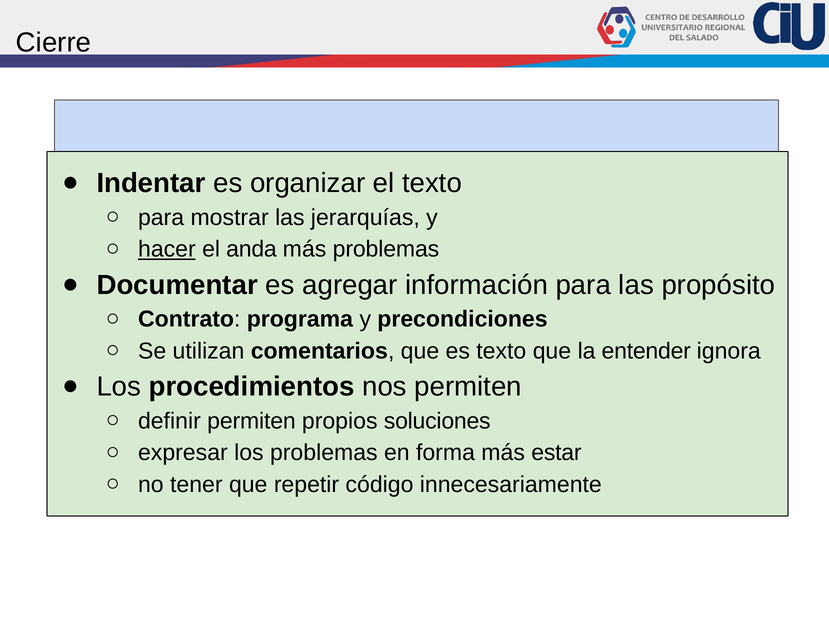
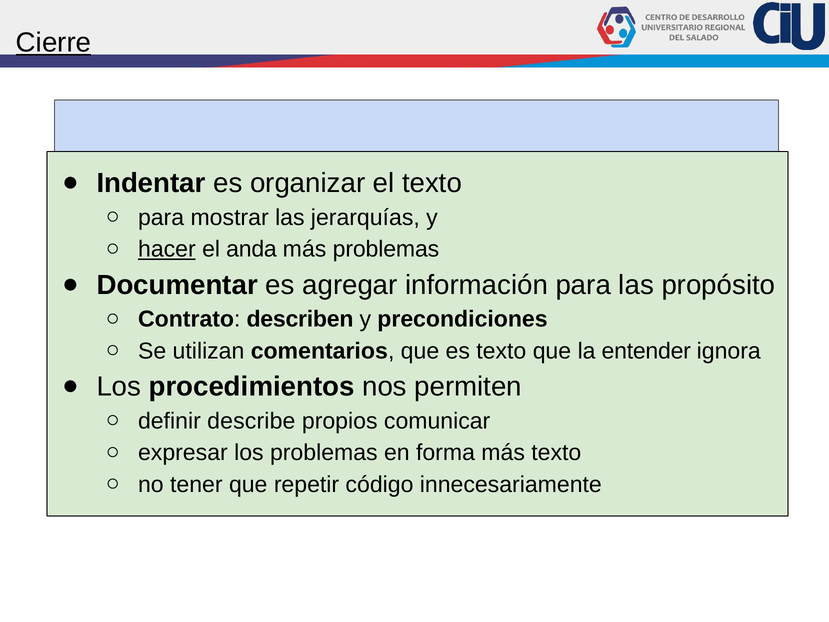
Cierre underline: none -> present
programa: programa -> describen
definir permiten: permiten -> describe
soluciones: soluciones -> comunicar
más estar: estar -> texto
